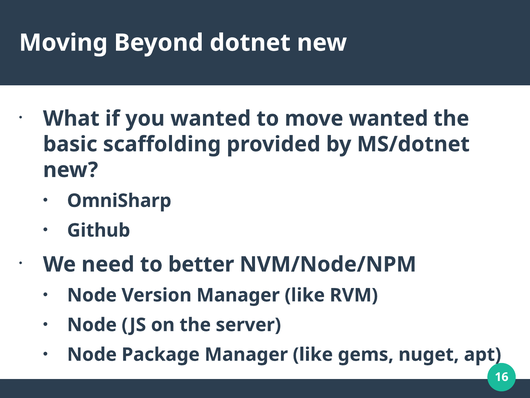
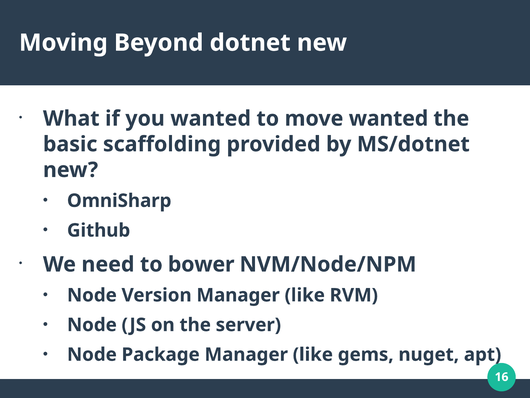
better: better -> bower
